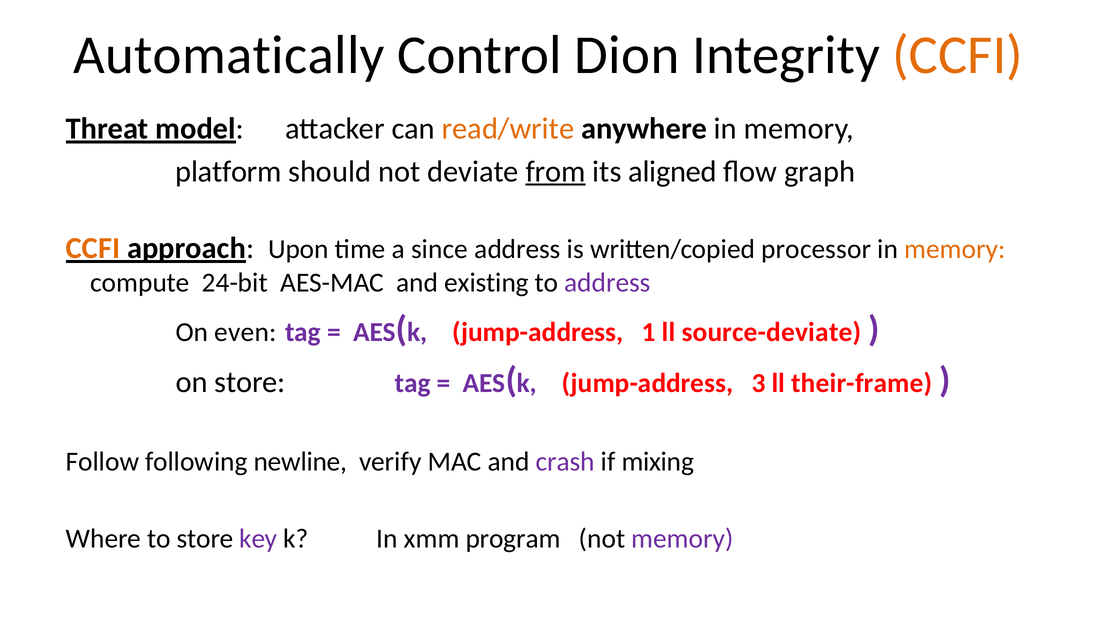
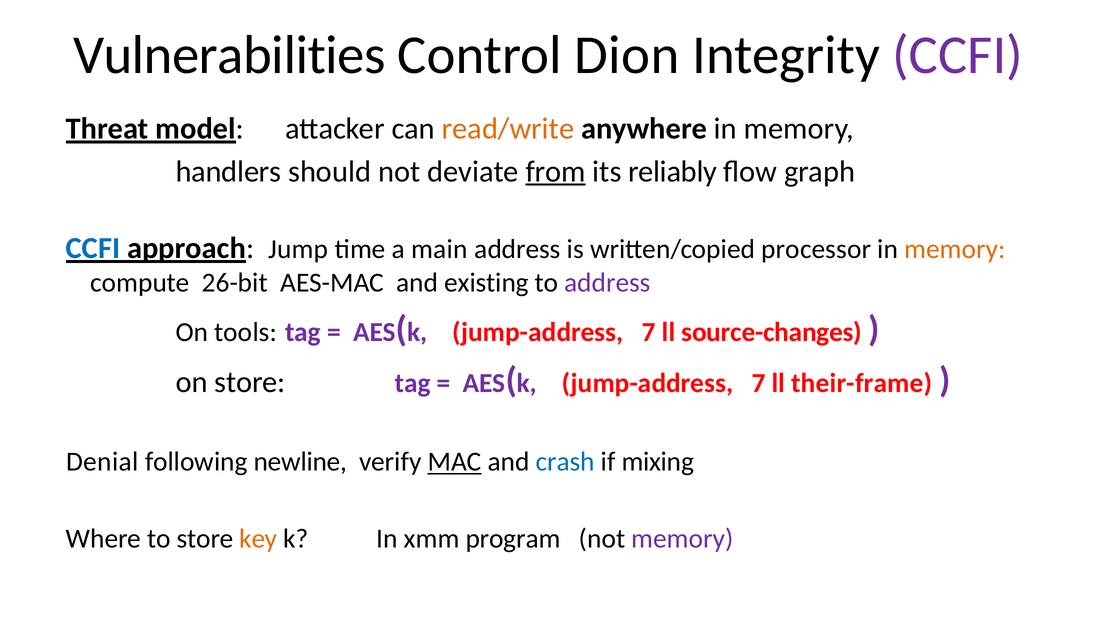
Automatically: Automatically -> Vulnerabilities
CCFI at (958, 55) colour: orange -> purple
platform: platform -> handlers
aligned: aligned -> reliably
CCFI at (93, 248) colour: orange -> blue
Upon: Upon -> Jump
since: since -> main
24-bit: 24-bit -> 26-bit
even: even -> tools
1 at (649, 332): 1 -> 7
source-deviate: source-deviate -> source-changes
3 at (758, 383): 3 -> 7
Follow: Follow -> Denial
MAC underline: none -> present
crash colour: purple -> blue
key colour: purple -> orange
